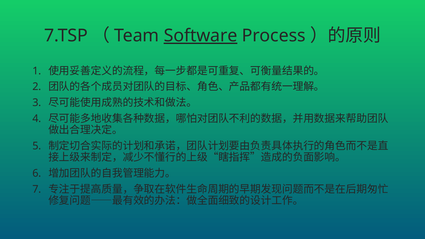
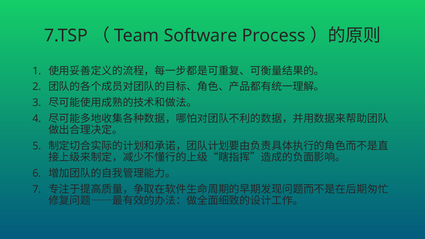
Software underline: present -> none
